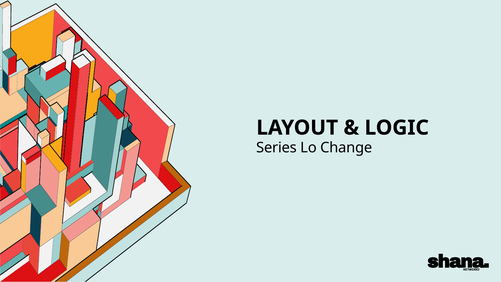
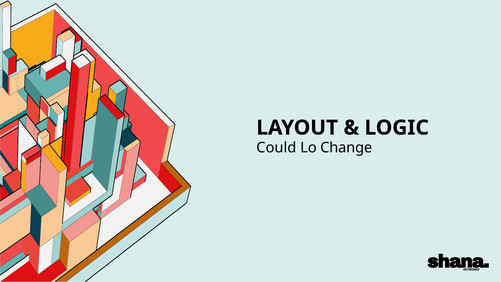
Series: Series -> Could
